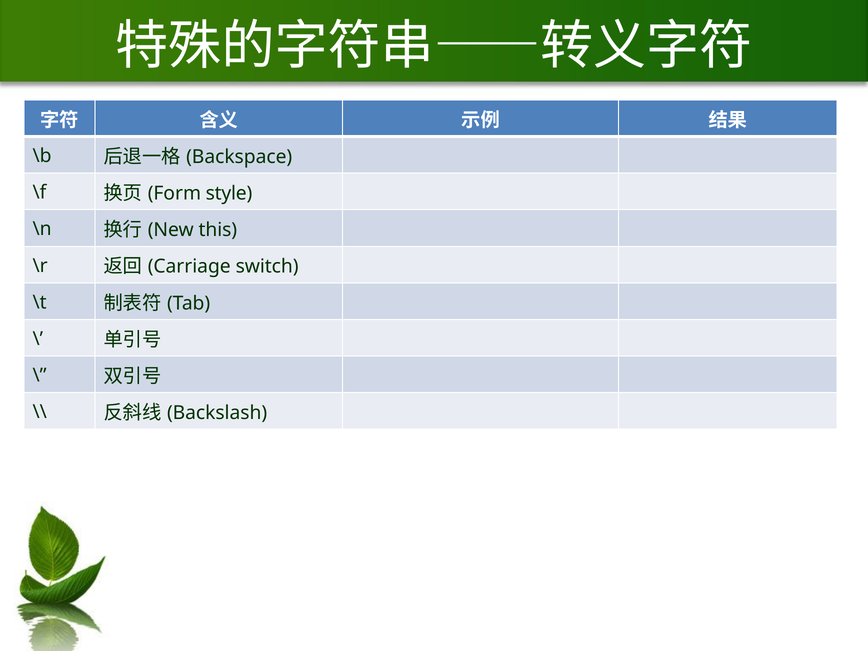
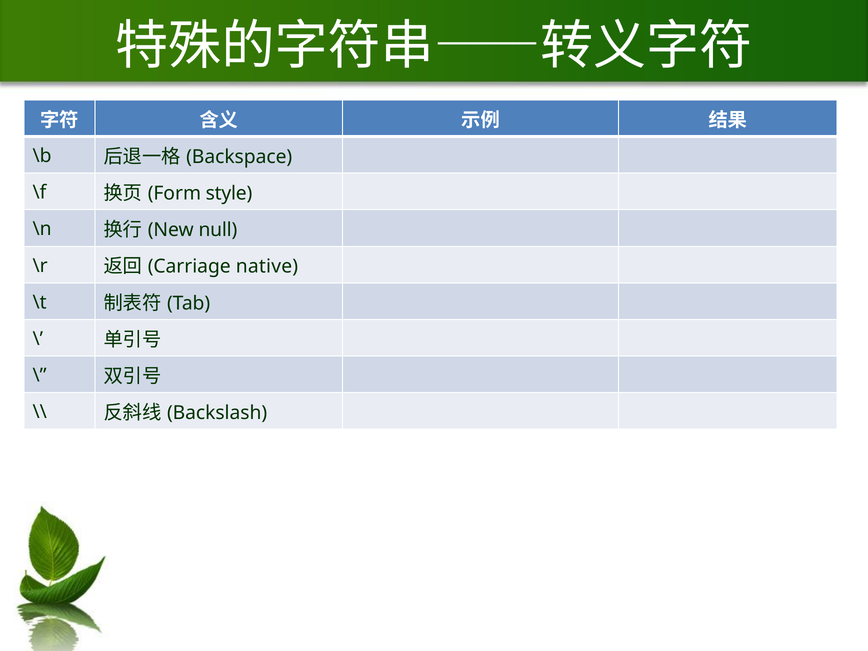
this: this -> null
switch: switch -> native
